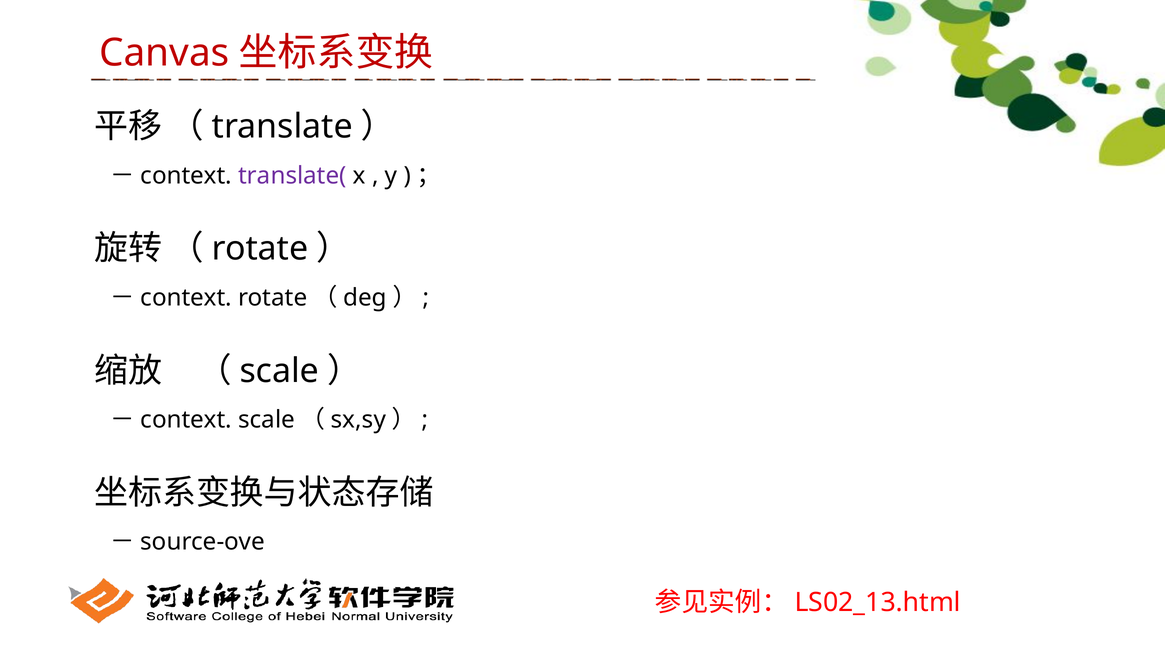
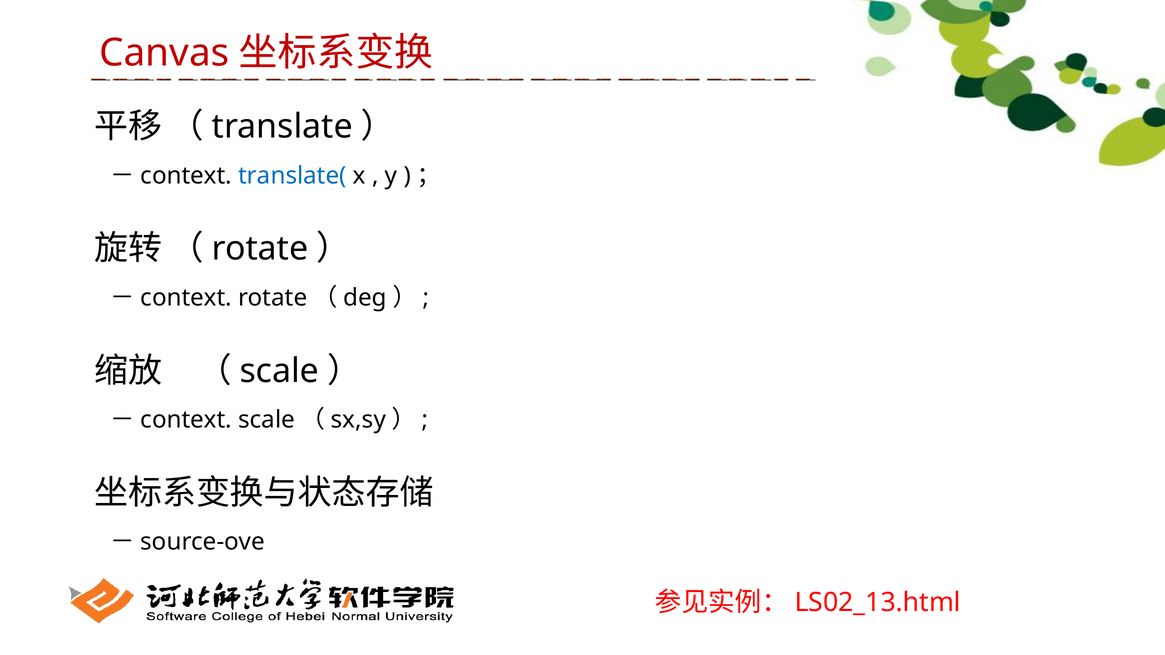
translate( colour: purple -> blue
